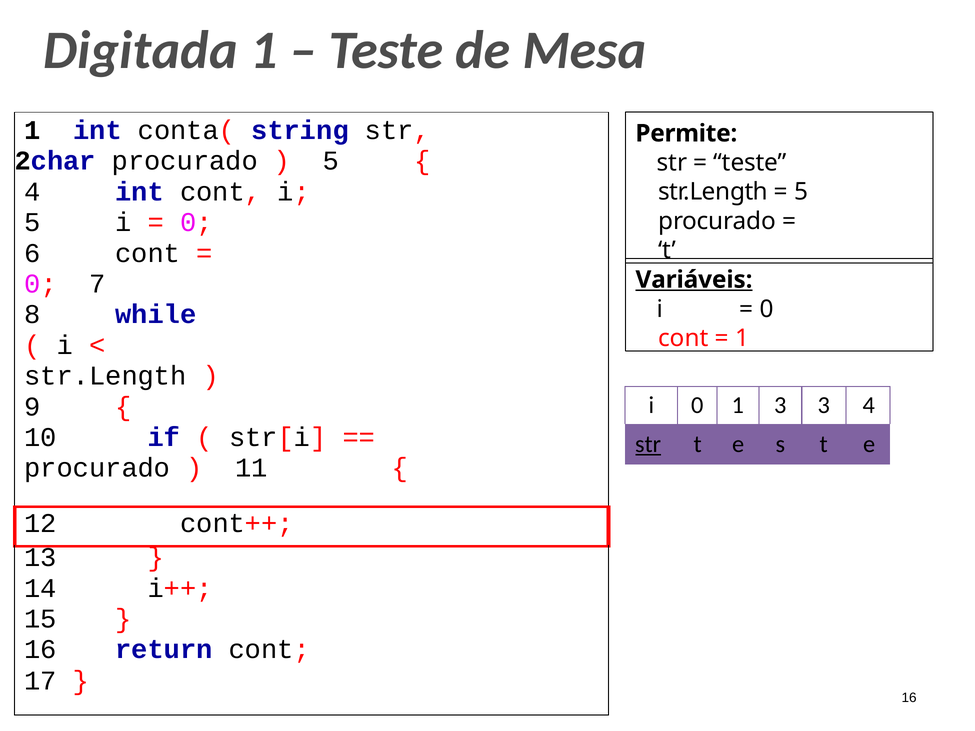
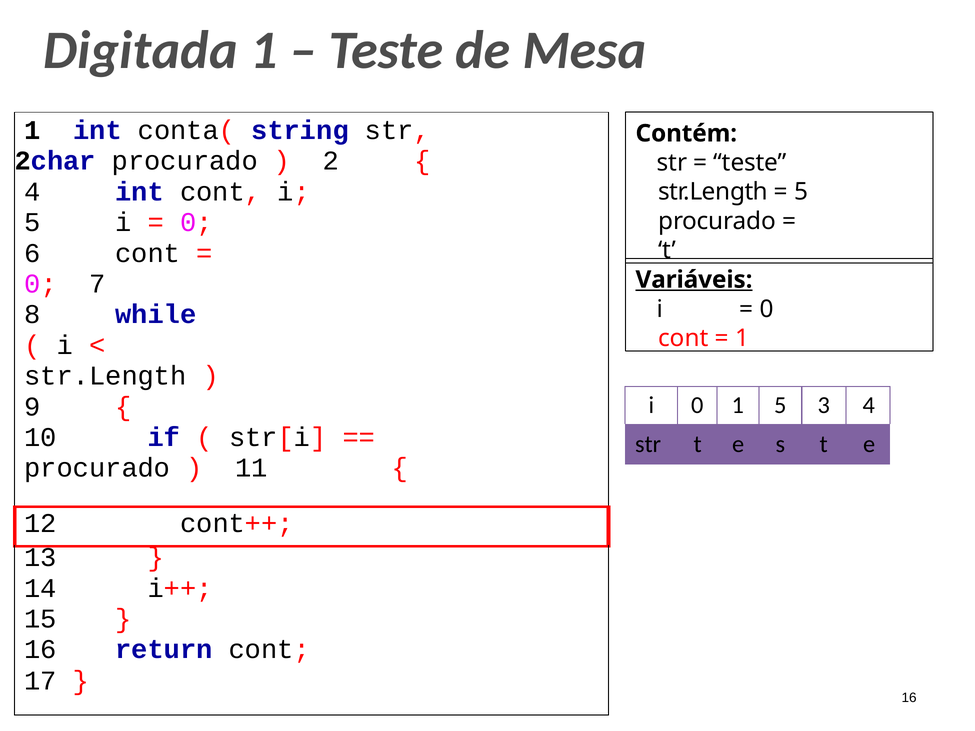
Permite: Permite -> Contém
5 at (331, 161): 5 -> 2
1 3: 3 -> 5
str at (648, 444) underline: present -> none
